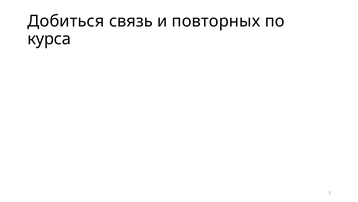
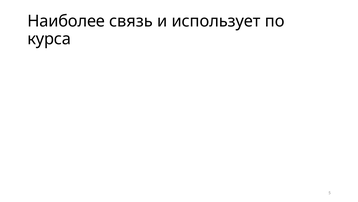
Добиться: Добиться -> Наиболее
повторных: повторных -> использует
